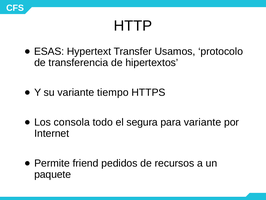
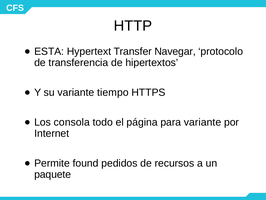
ESAS: ESAS -> ESTA
Usamos: Usamos -> Navegar
segura: segura -> página
friend: friend -> found
